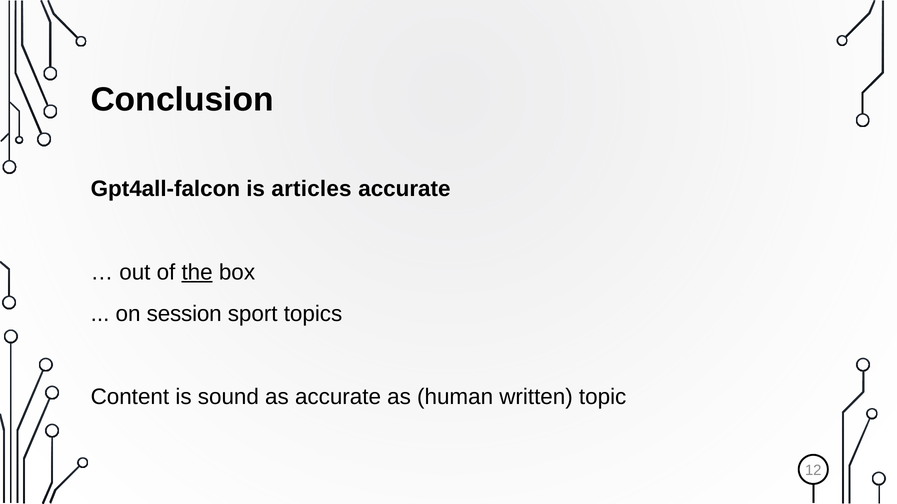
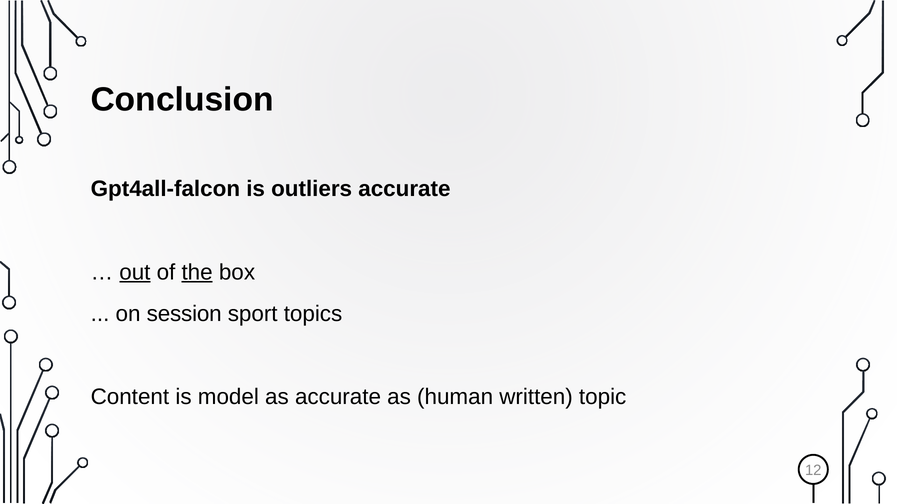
articles: articles -> outliers
out underline: none -> present
sound: sound -> model
